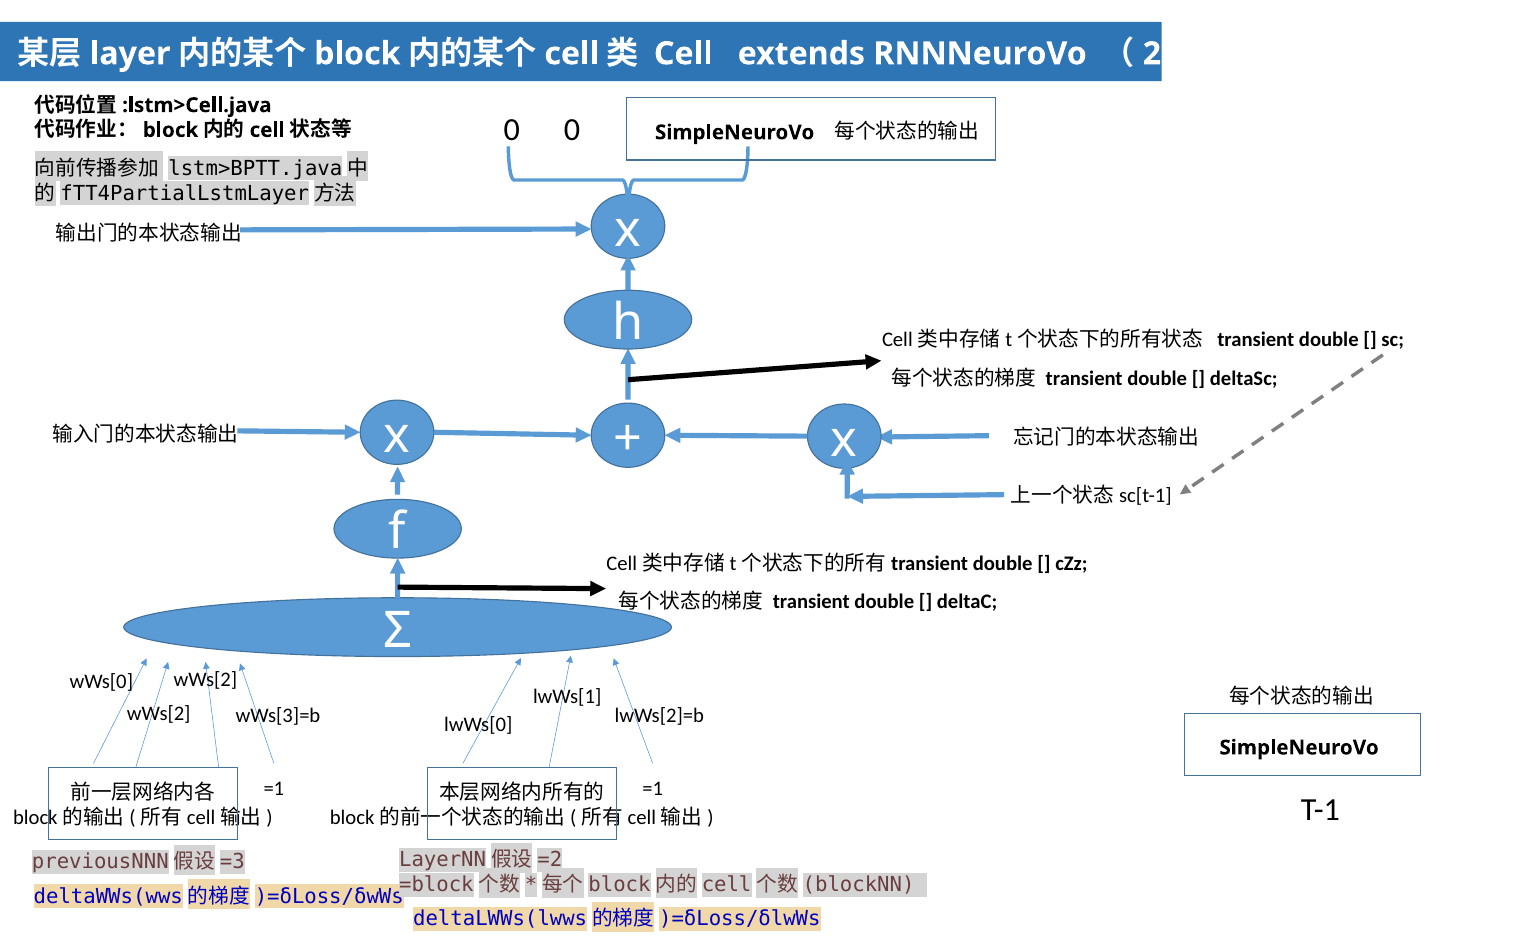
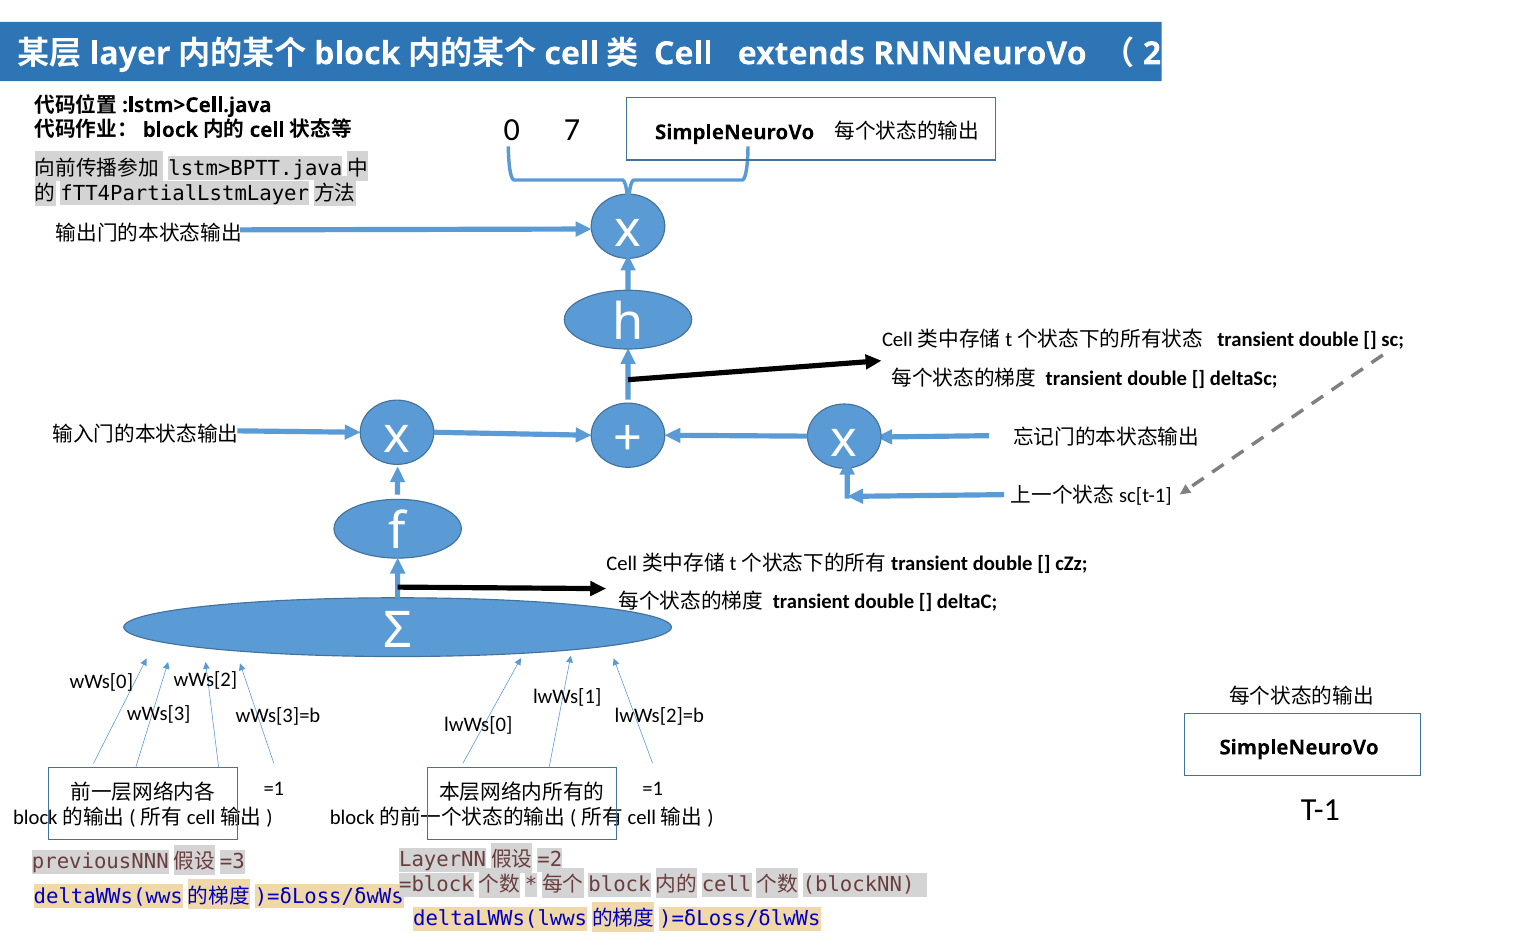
0 0: 0 -> 7
wWs[2 at (159, 713): wWs[2 -> wWs[3
